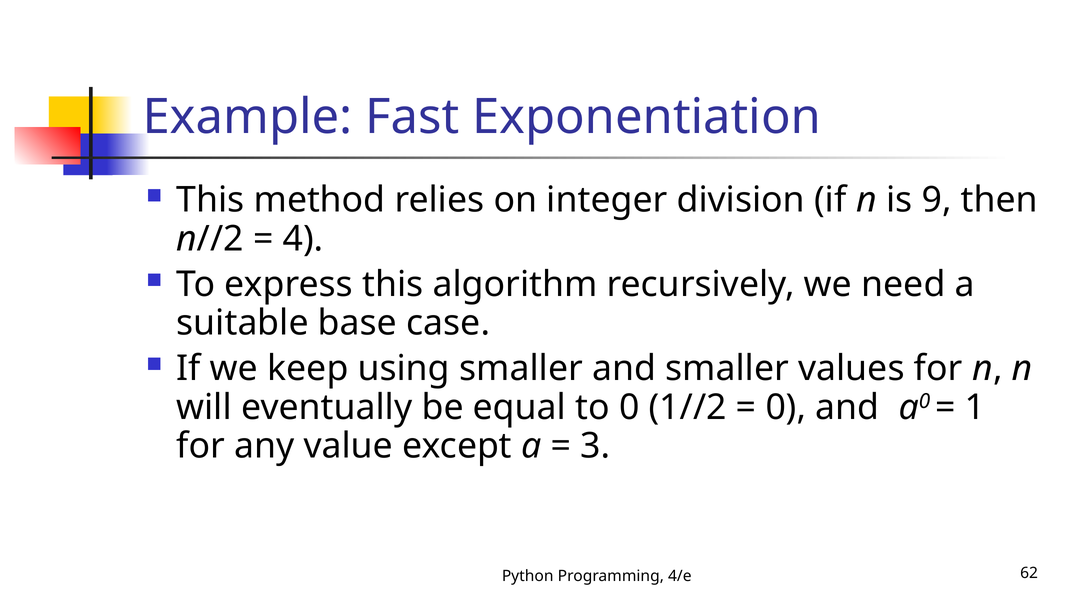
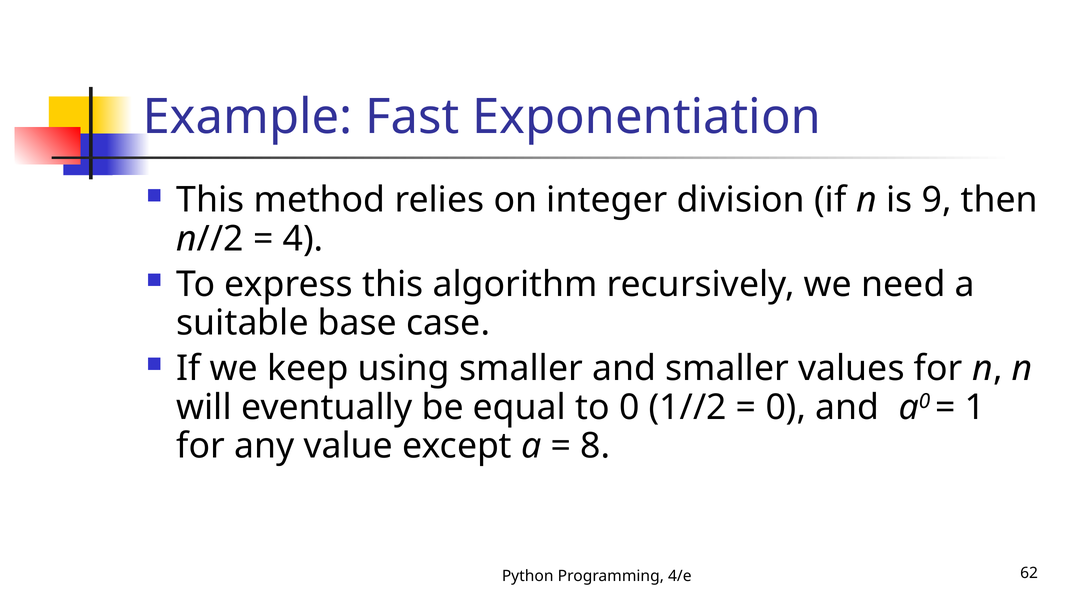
3: 3 -> 8
